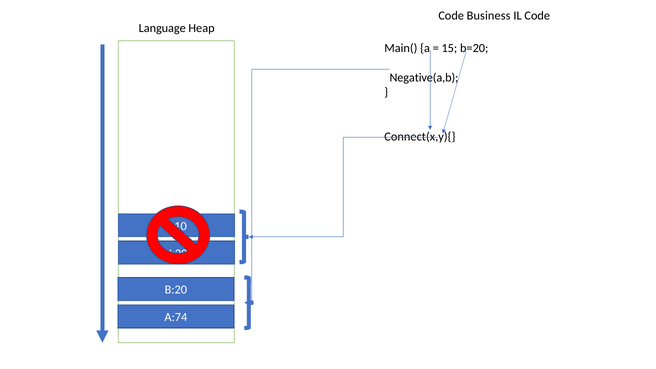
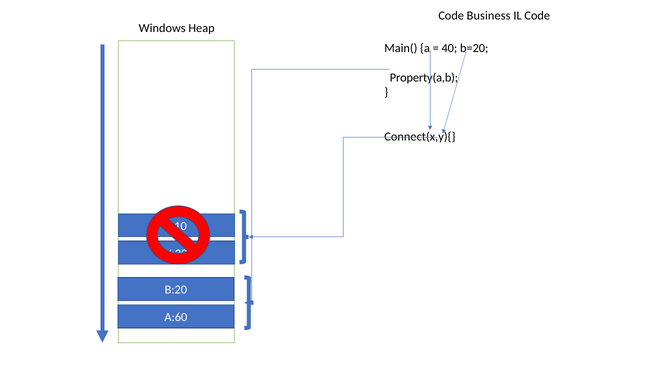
Language: Language -> Windows
15: 15 -> 40
Negative(a,b: Negative(a,b -> Property(a,b
A:74: A:74 -> A:60
